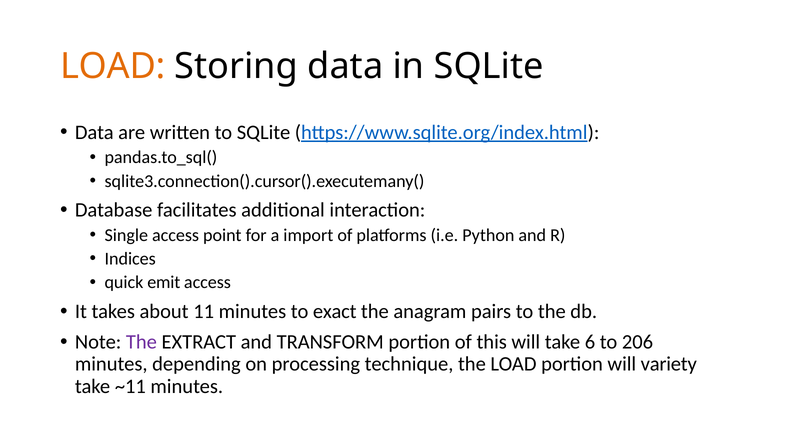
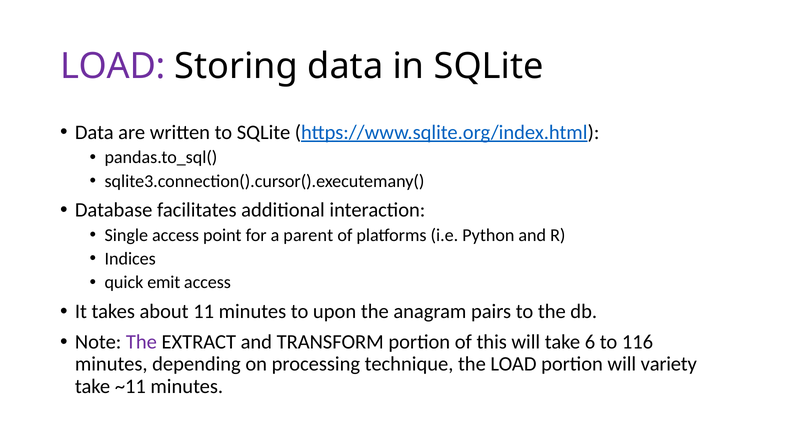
LOAD at (113, 66) colour: orange -> purple
import: import -> parent
exact: exact -> upon
206: 206 -> 116
